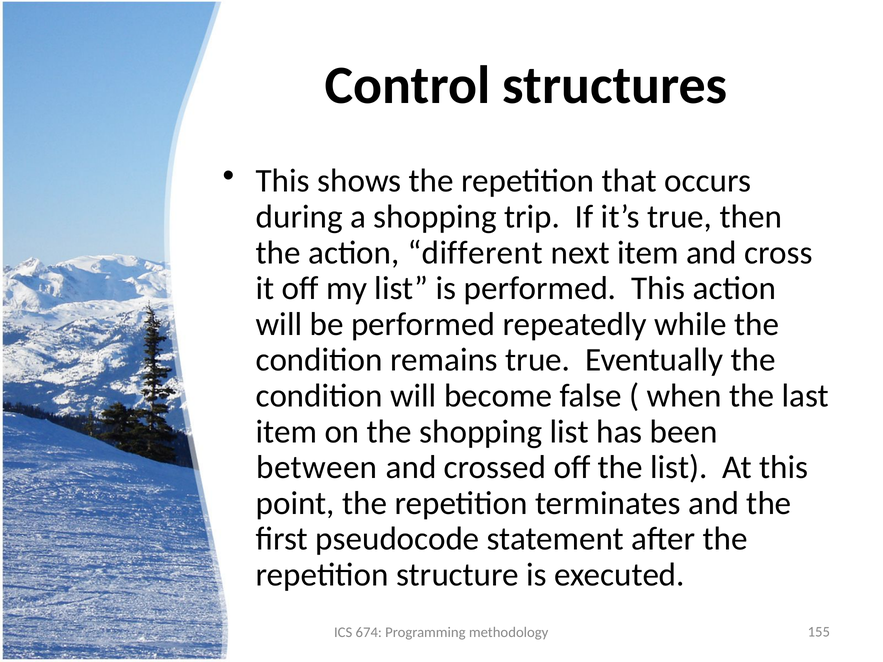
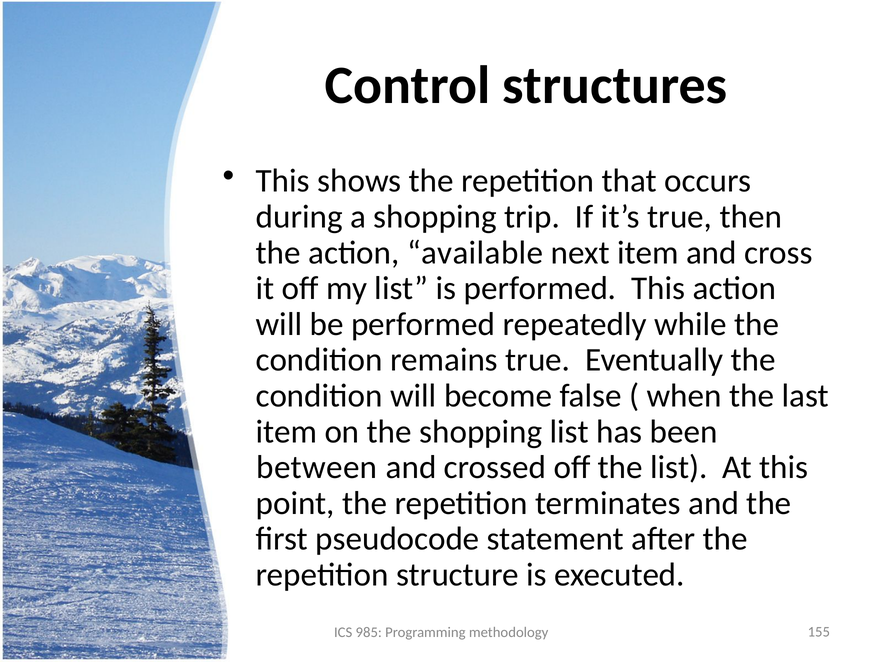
different: different -> available
674: 674 -> 985
